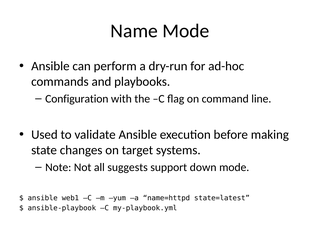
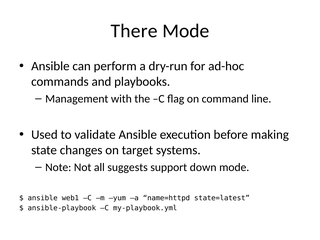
Name: Name -> There
Configuration: Configuration -> Management
